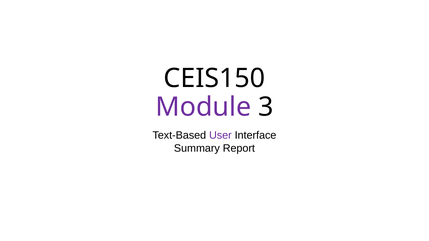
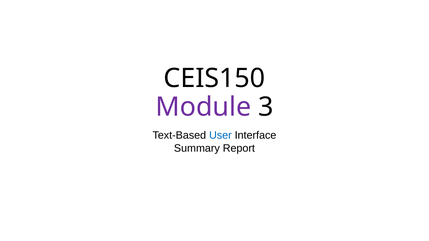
User colour: purple -> blue
